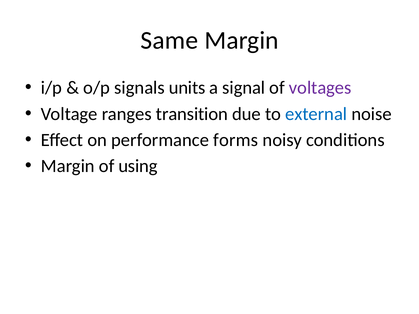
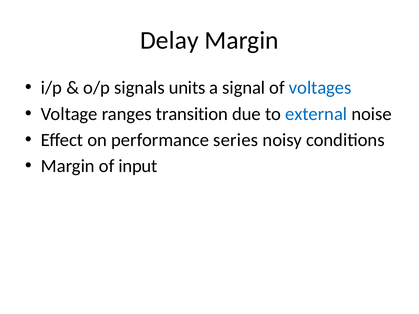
Same: Same -> Delay
voltages colour: purple -> blue
forms: forms -> series
using: using -> input
